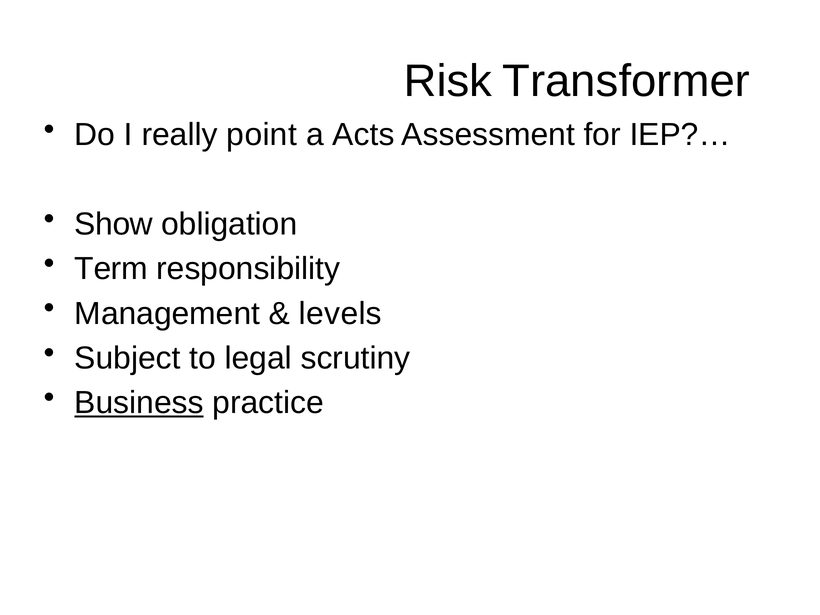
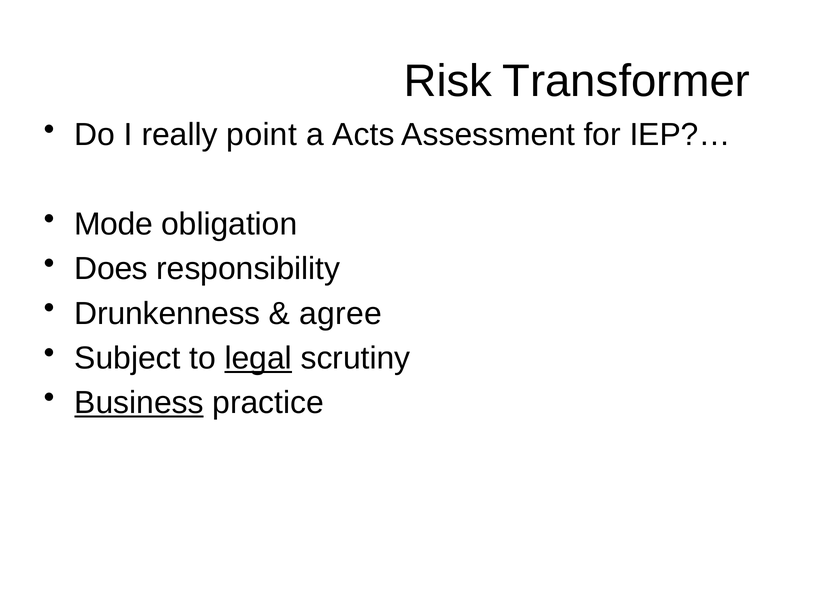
Show: Show -> Mode
Term: Term -> Does
Management: Management -> Drunkenness
levels: levels -> agree
legal underline: none -> present
